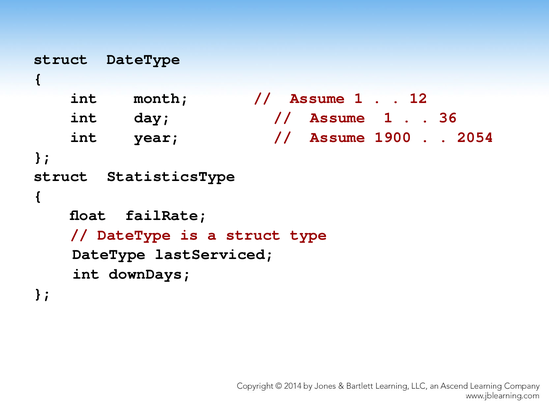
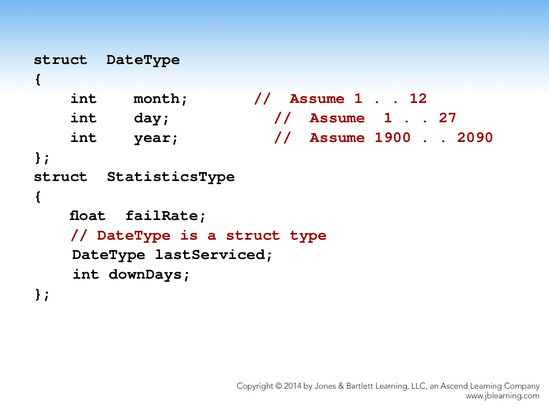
36: 36 -> 27
2054: 2054 -> 2090
